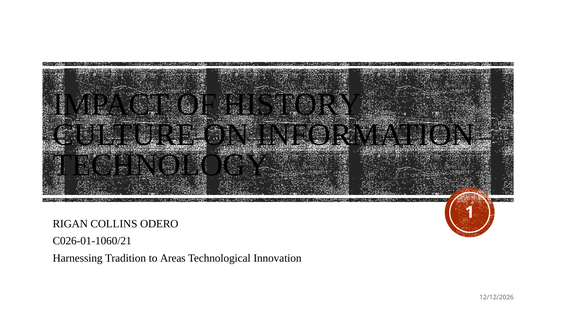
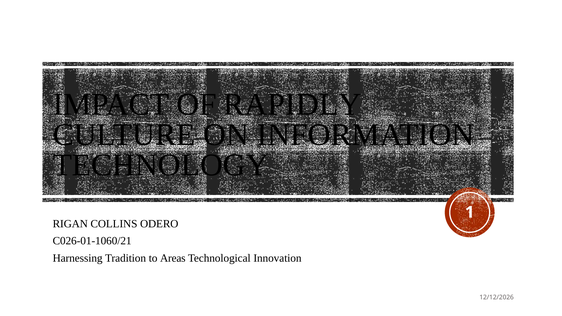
HISTORY: HISTORY -> RAPIDLY
